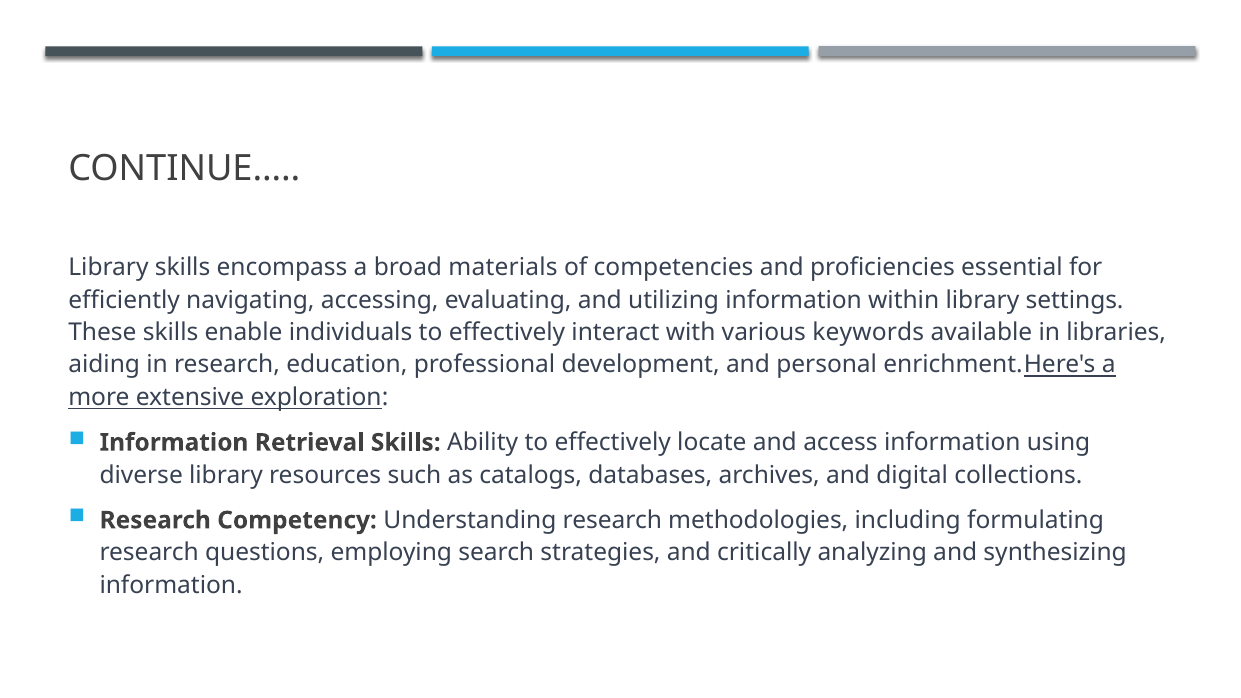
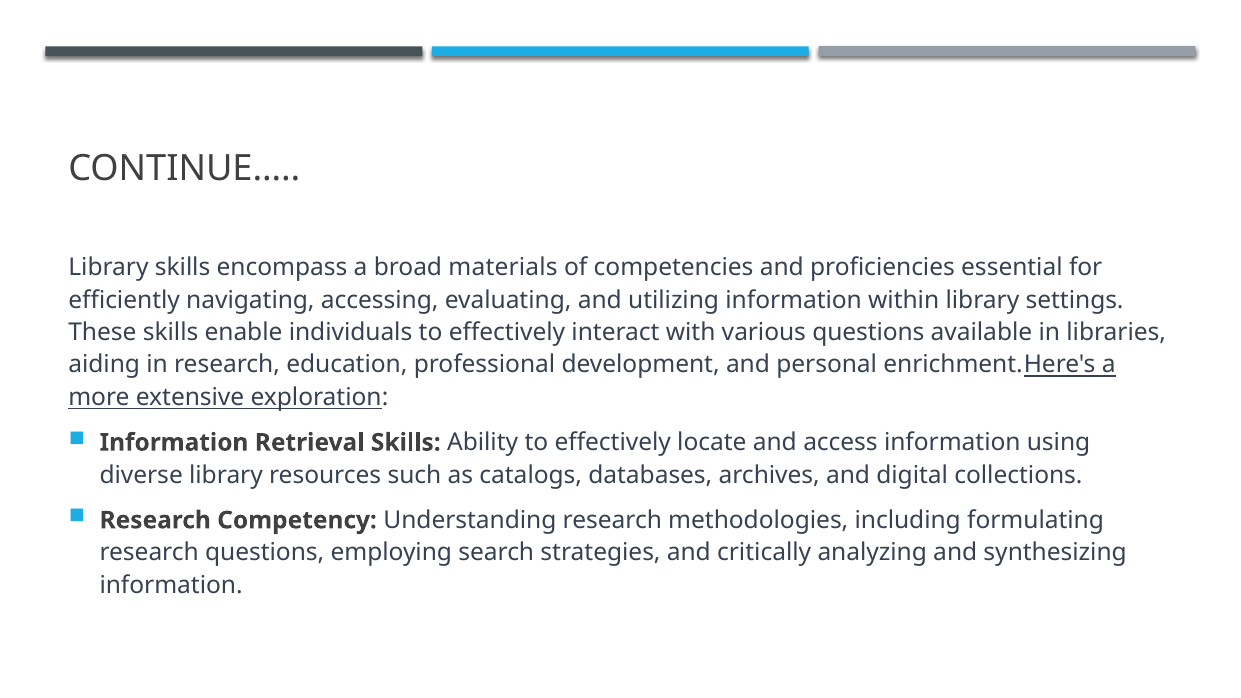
various keywords: keywords -> questions
